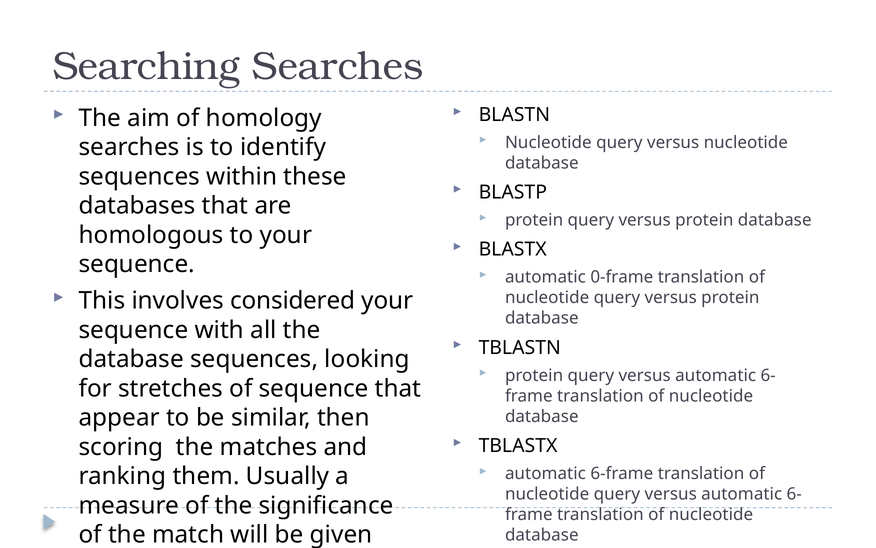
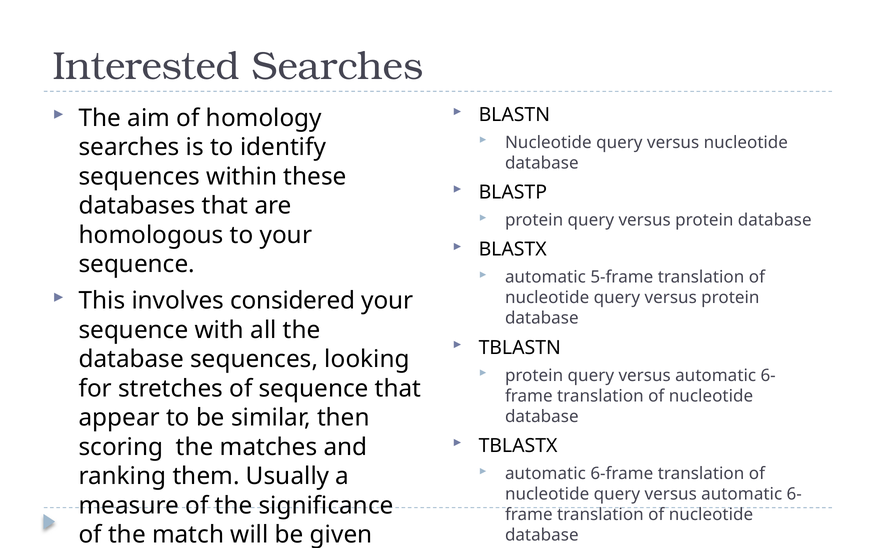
Searching: Searching -> Interested
0-frame: 0-frame -> 5-frame
